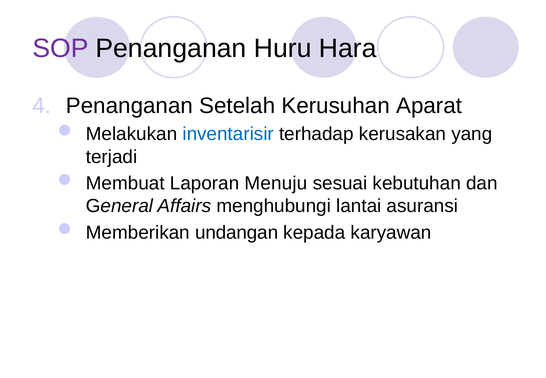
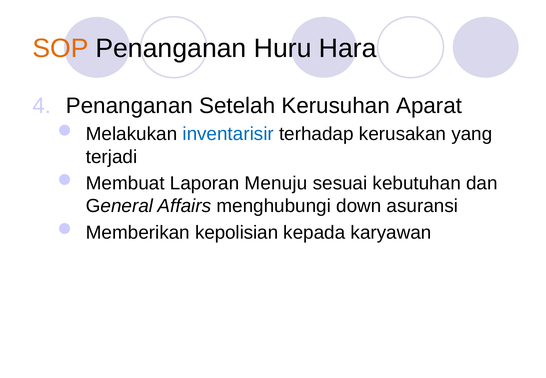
SOP colour: purple -> orange
lantai: lantai -> down
undangan: undangan -> kepolisian
